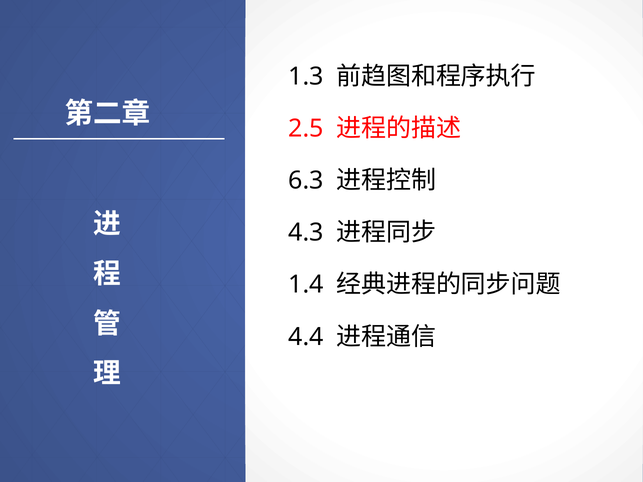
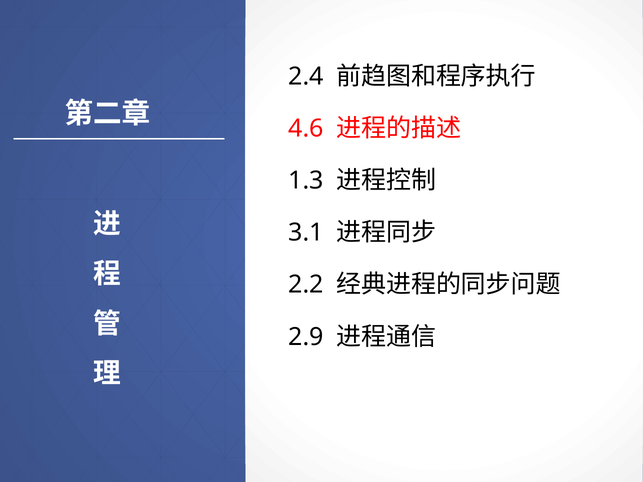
1.3: 1.3 -> 2.4
2.5: 2.5 -> 4.6
6.3: 6.3 -> 1.3
4.3: 4.3 -> 3.1
1.4: 1.4 -> 2.2
4.4: 4.4 -> 2.9
